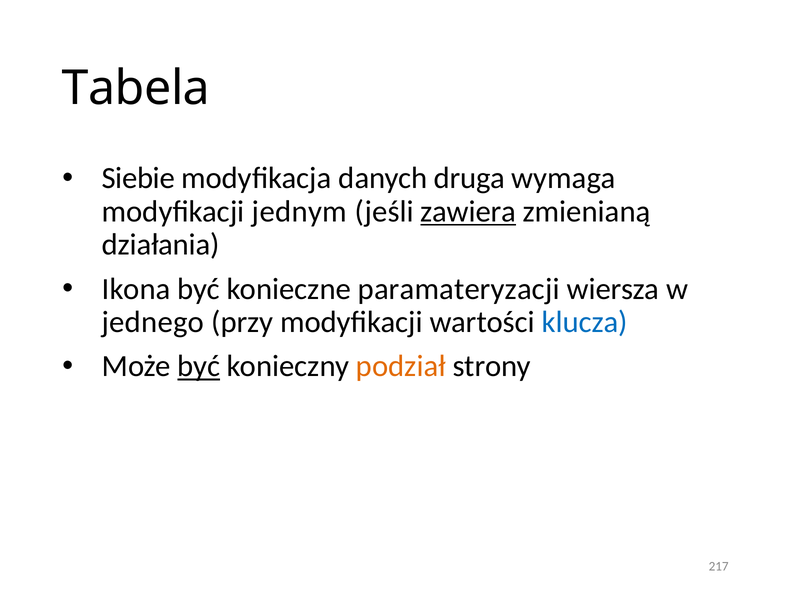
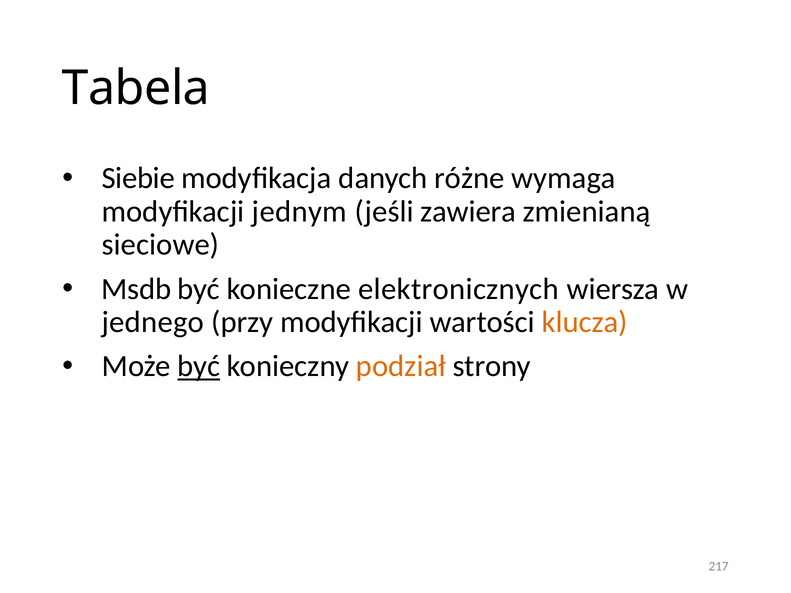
druga: druga -> różne
zawiera underline: present -> none
działania: działania -> sieciowe
Ikona: Ikona -> Msdb
paramateryzacji: paramateryzacji -> elektronicznych
klucza colour: blue -> orange
